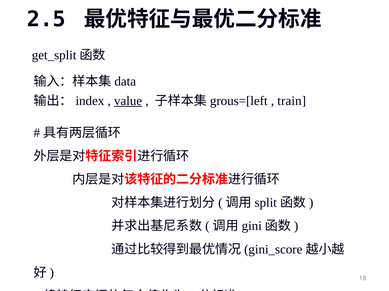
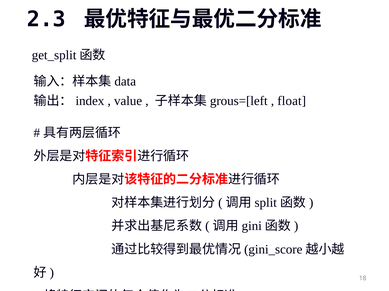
2.5: 2.5 -> 2.3
value underline: present -> none
train: train -> float
